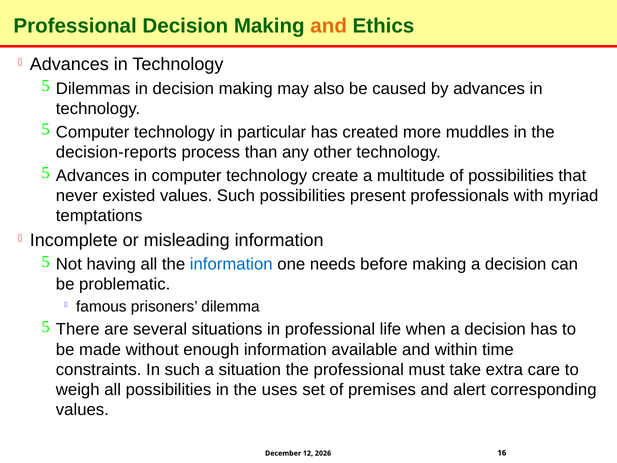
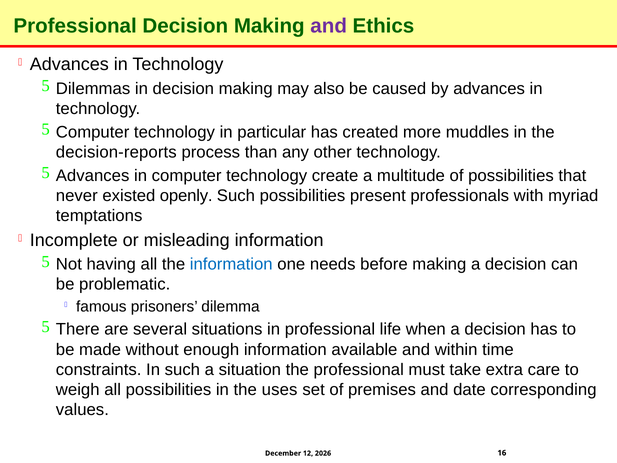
and at (329, 26) colour: orange -> purple
existed values: values -> openly
alert: alert -> date
